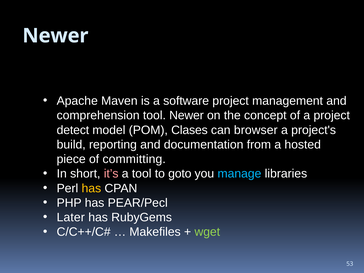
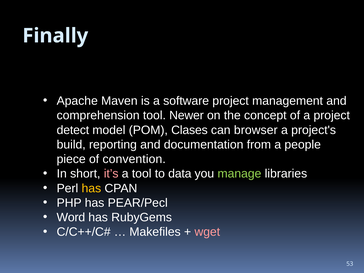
Newer at (55, 36): Newer -> Finally
hosted: hosted -> people
committing: committing -> convention
goto: goto -> data
manage colour: light blue -> light green
Later: Later -> Word
wget colour: light green -> pink
